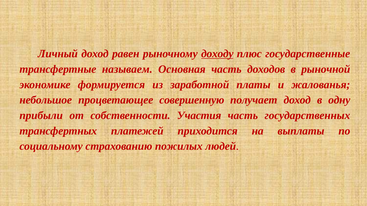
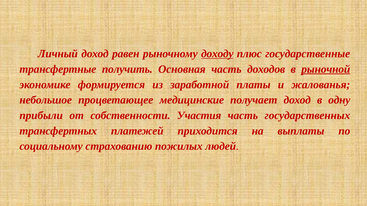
называем: называем -> получить
рыночной underline: none -> present
совершенную: совершенную -> медицинские
